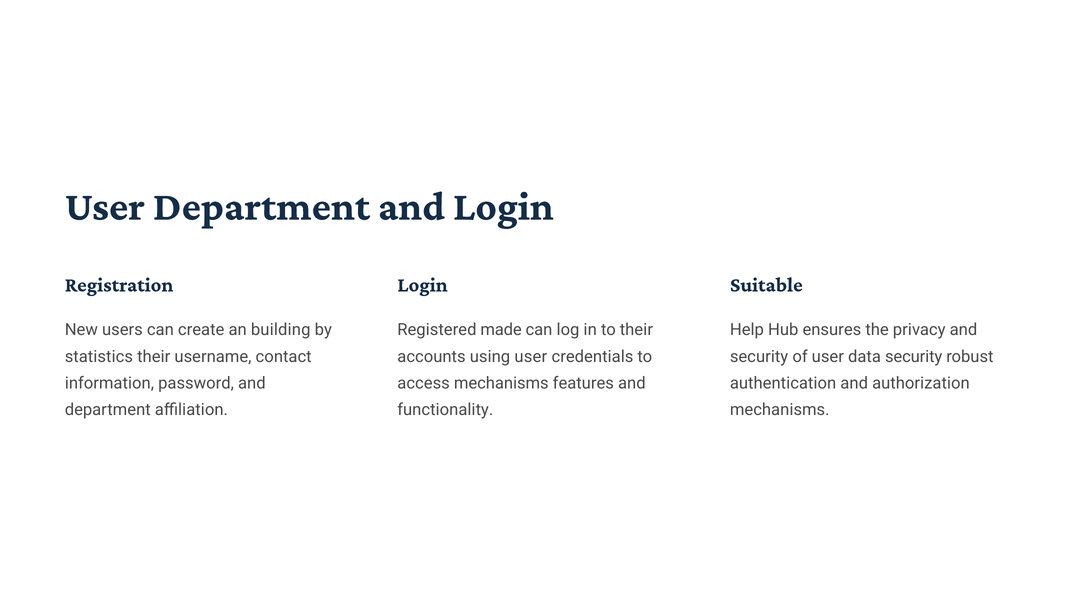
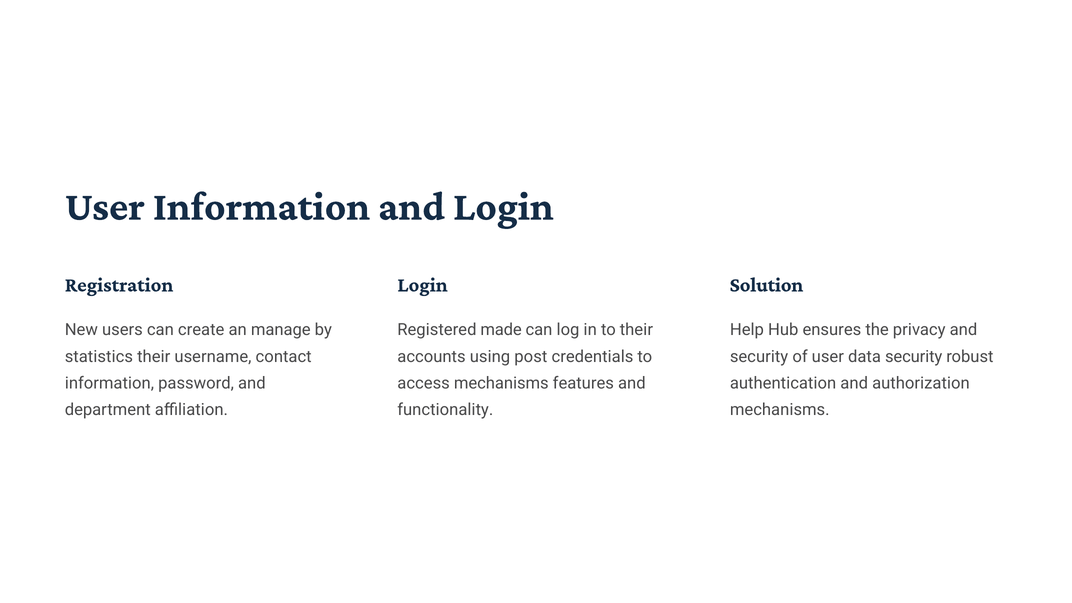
User Department: Department -> Information
Suitable: Suitable -> Solution
building: building -> manage
using user: user -> post
